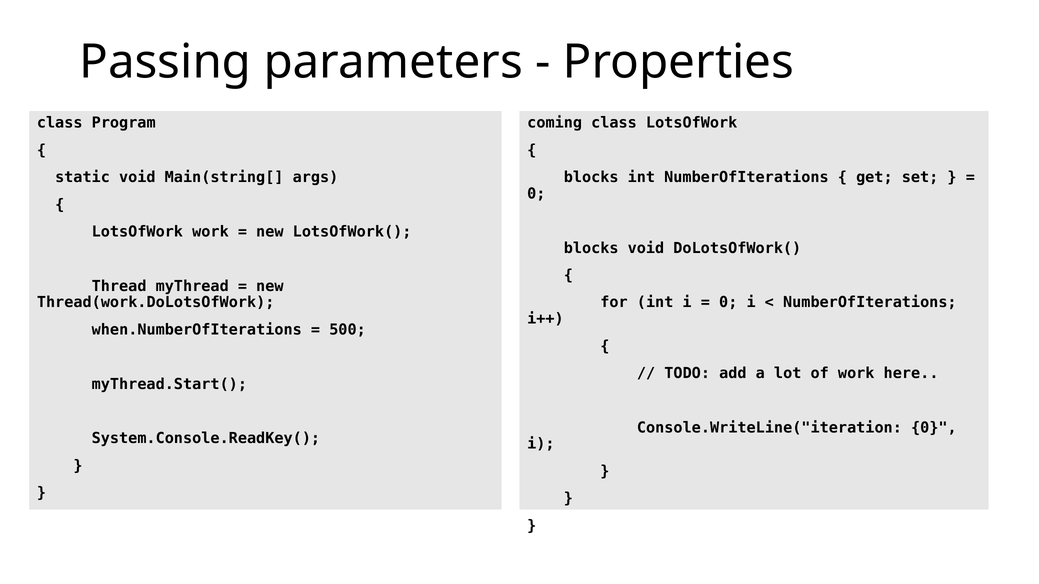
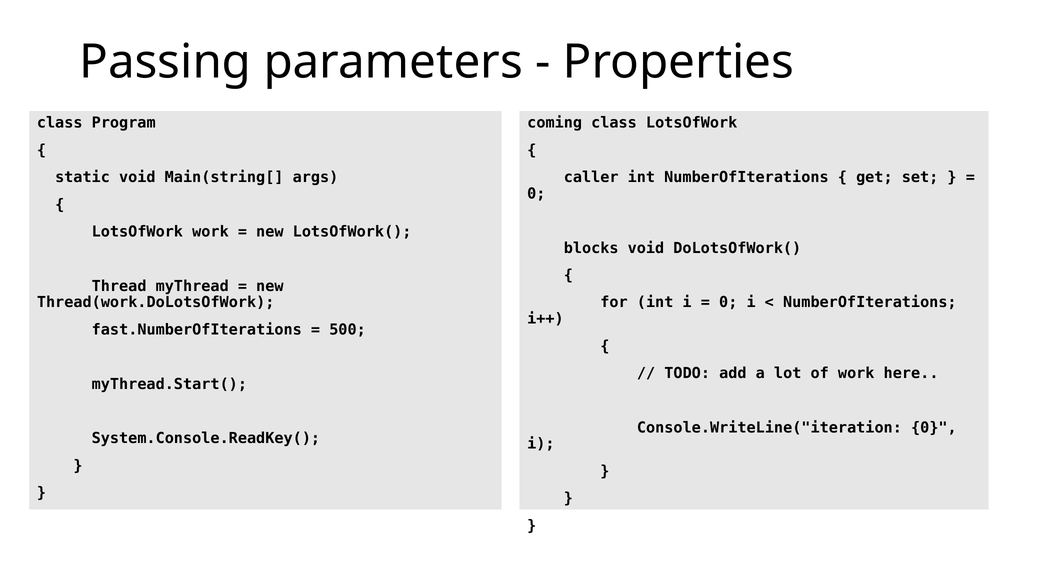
blocks at (591, 178): blocks -> caller
when.NumberOfIterations: when.NumberOfIterations -> fast.NumberOfIterations
